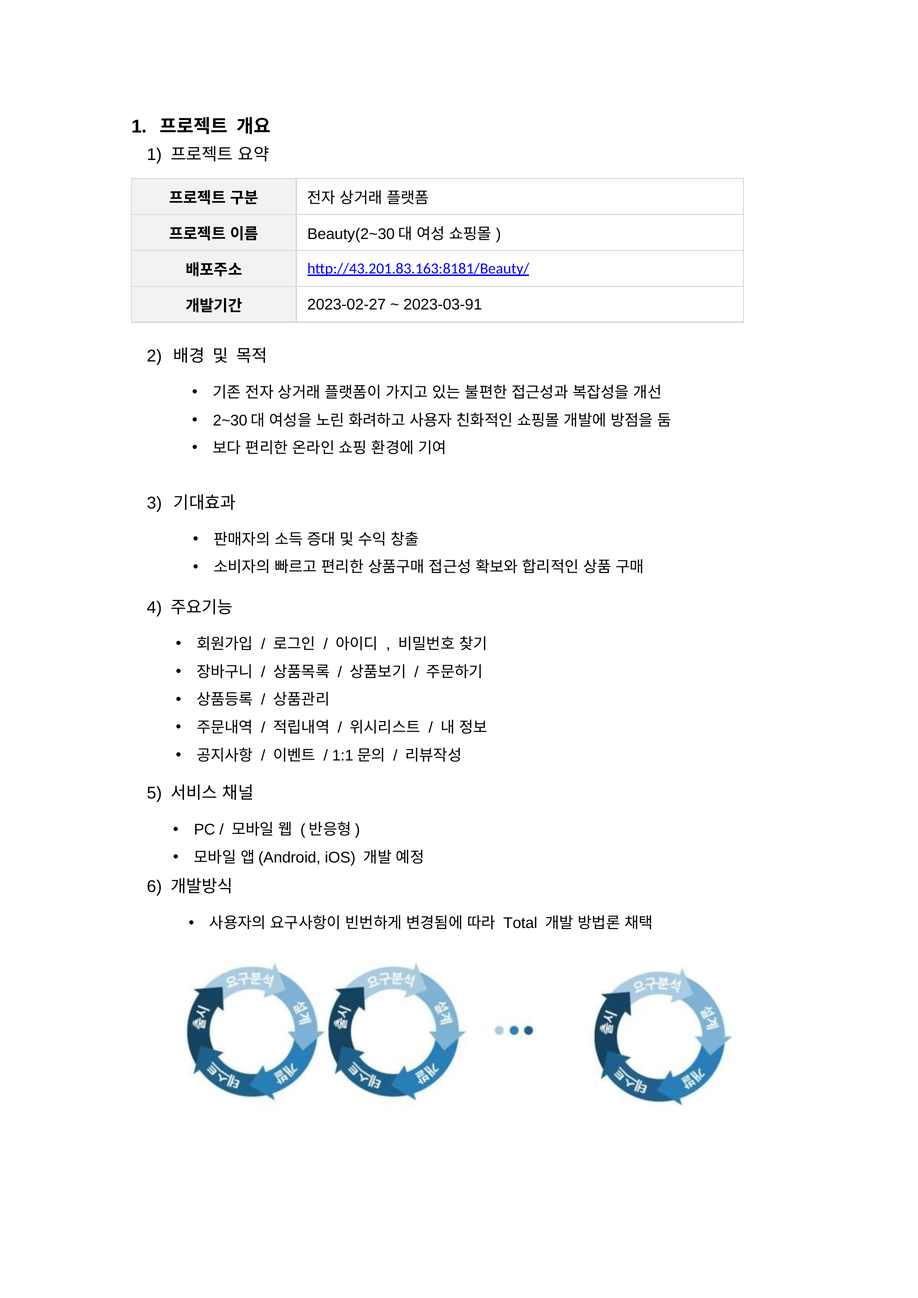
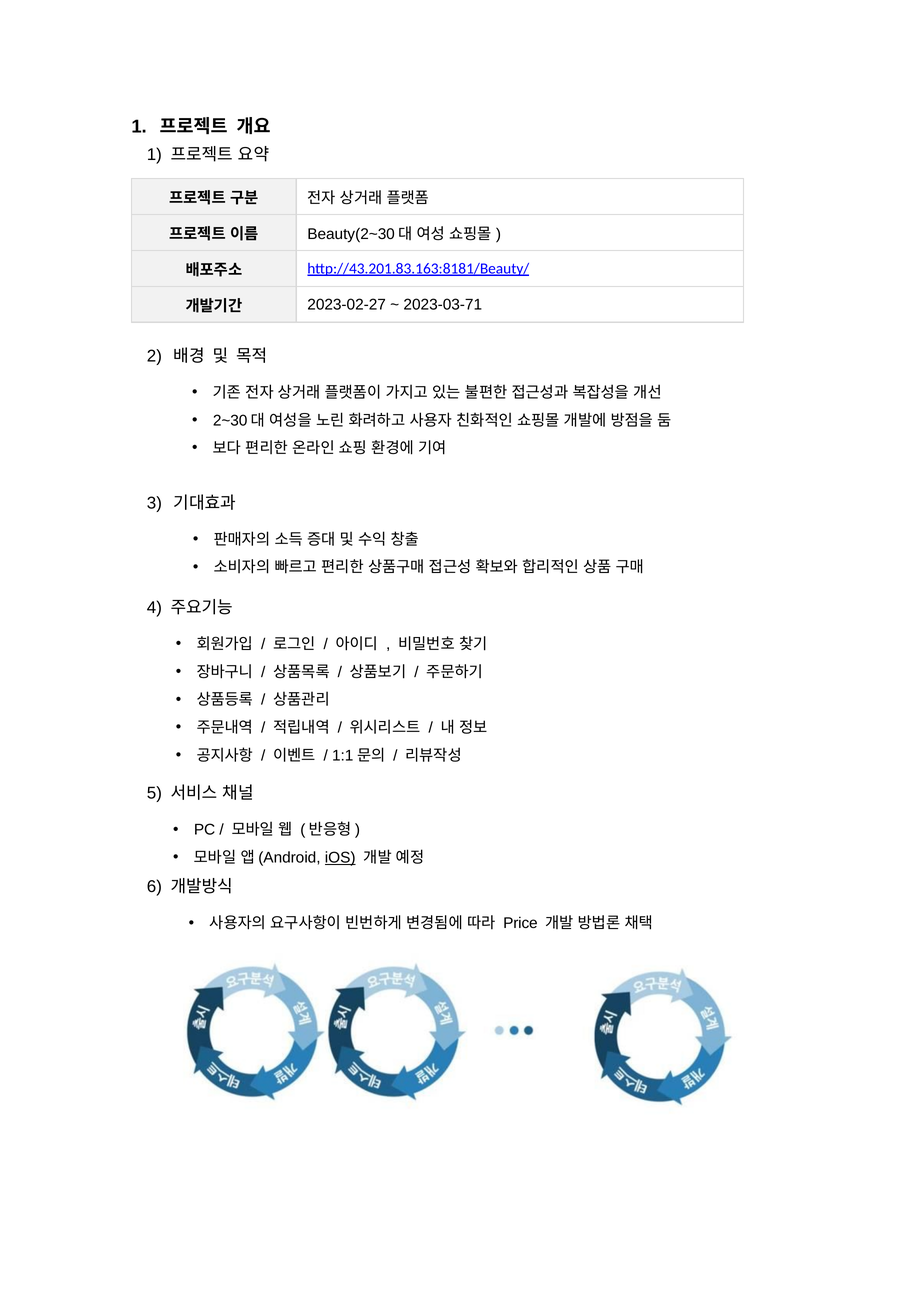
2023-03-91: 2023-03-91 -> 2023-03-71
iOS underline: none -> present
Total: Total -> Price
